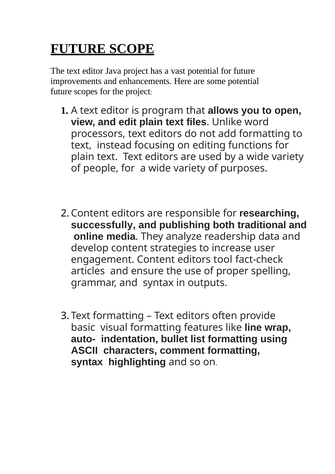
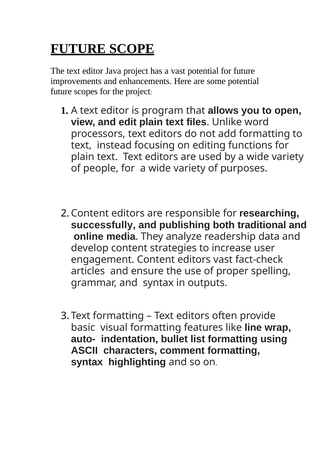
editors tool: tool -> vast
